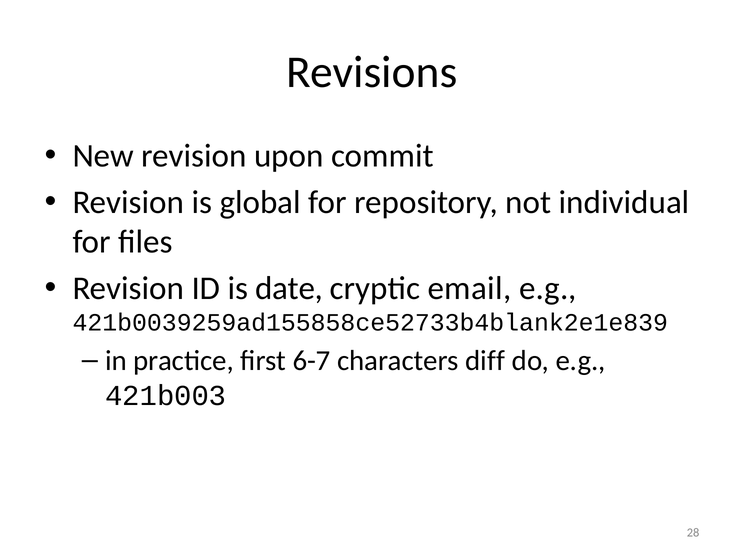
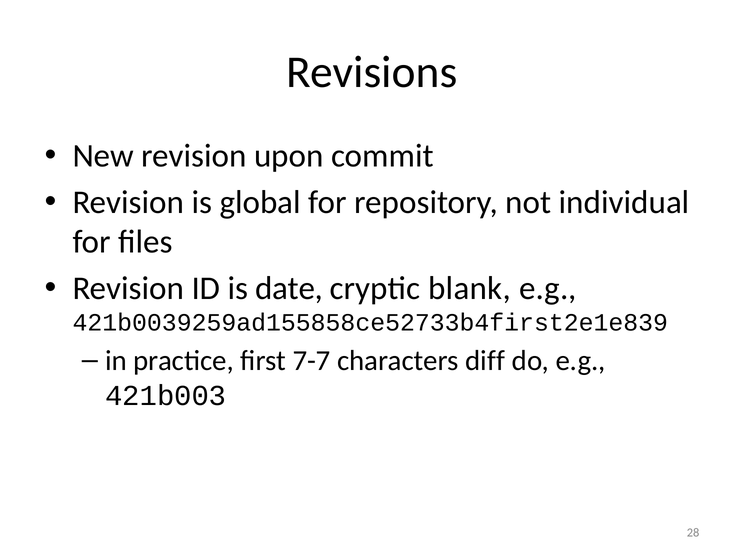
email: email -> blank
421b0039259ad155858ce52733b4blank2e1e839: 421b0039259ad155858ce52733b4blank2e1e839 -> 421b0039259ad155858ce52733b4first2e1e839
6-7: 6-7 -> 7-7
